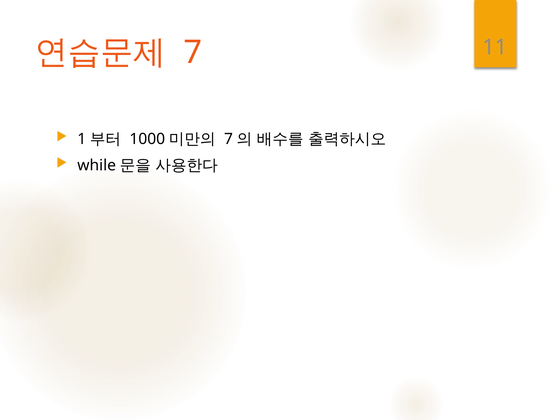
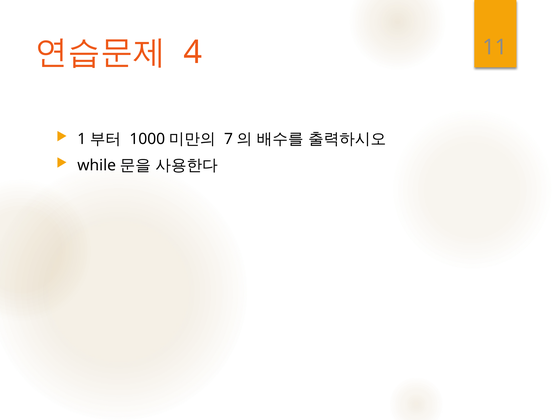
7: 7 -> 4
